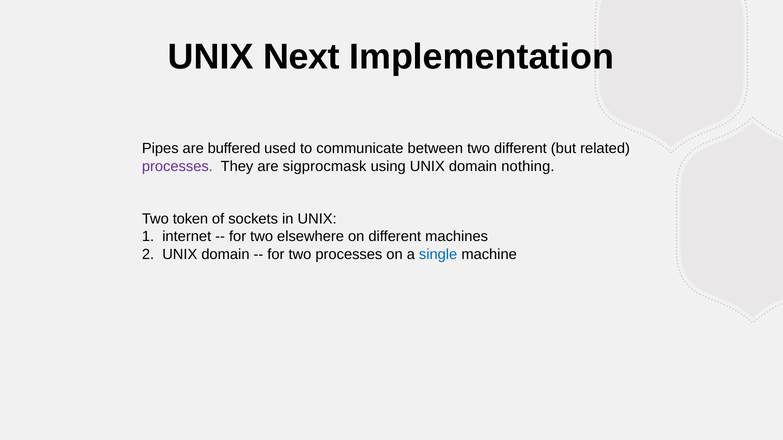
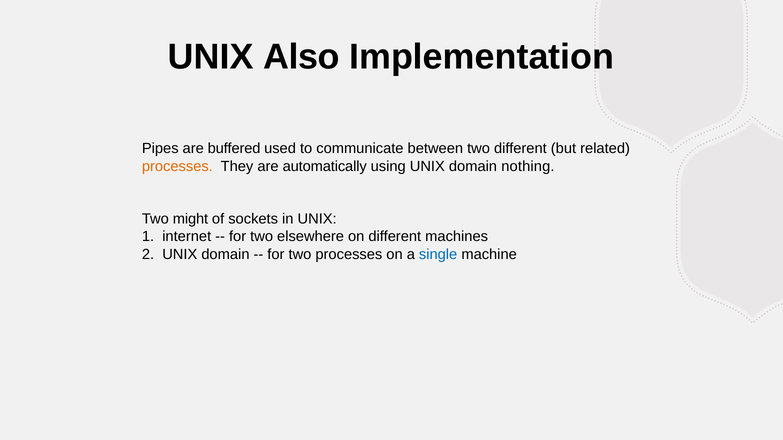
Next: Next -> Also
processes at (177, 166) colour: purple -> orange
sigprocmask: sigprocmask -> automatically
token: token -> might
